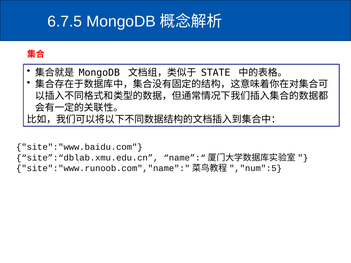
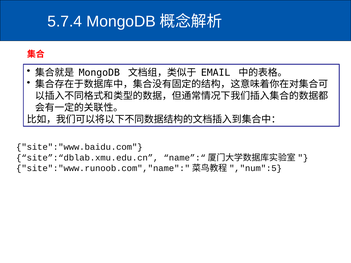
6.7.5: 6.7.5 -> 5.7.4
STATE: STATE -> EMAIL
